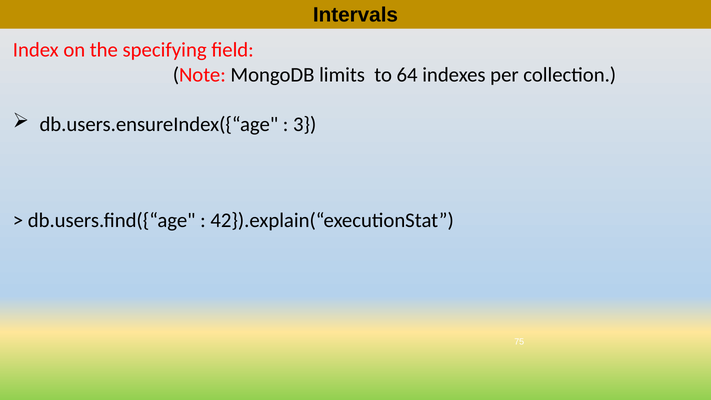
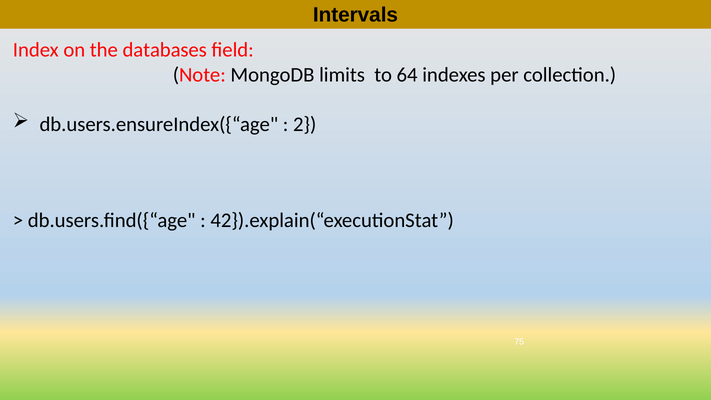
specifying: specifying -> databases
3: 3 -> 2
